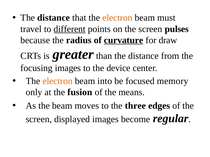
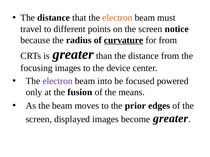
different underline: present -> none
pulses: pulses -> notice
for draw: draw -> from
electron at (58, 81) colour: orange -> purple
memory: memory -> powered
three: three -> prior
become regular: regular -> greater
